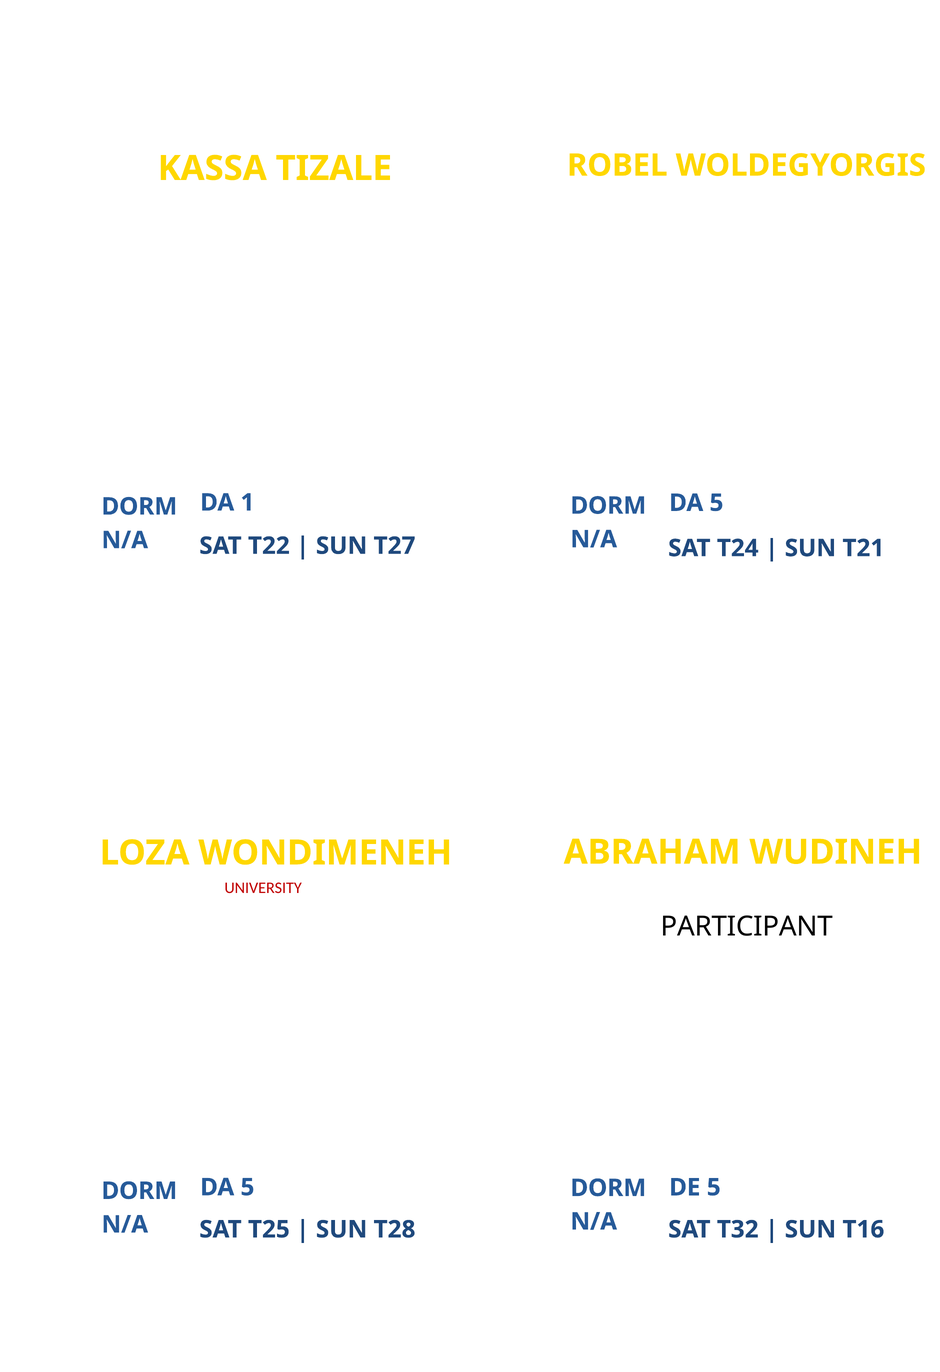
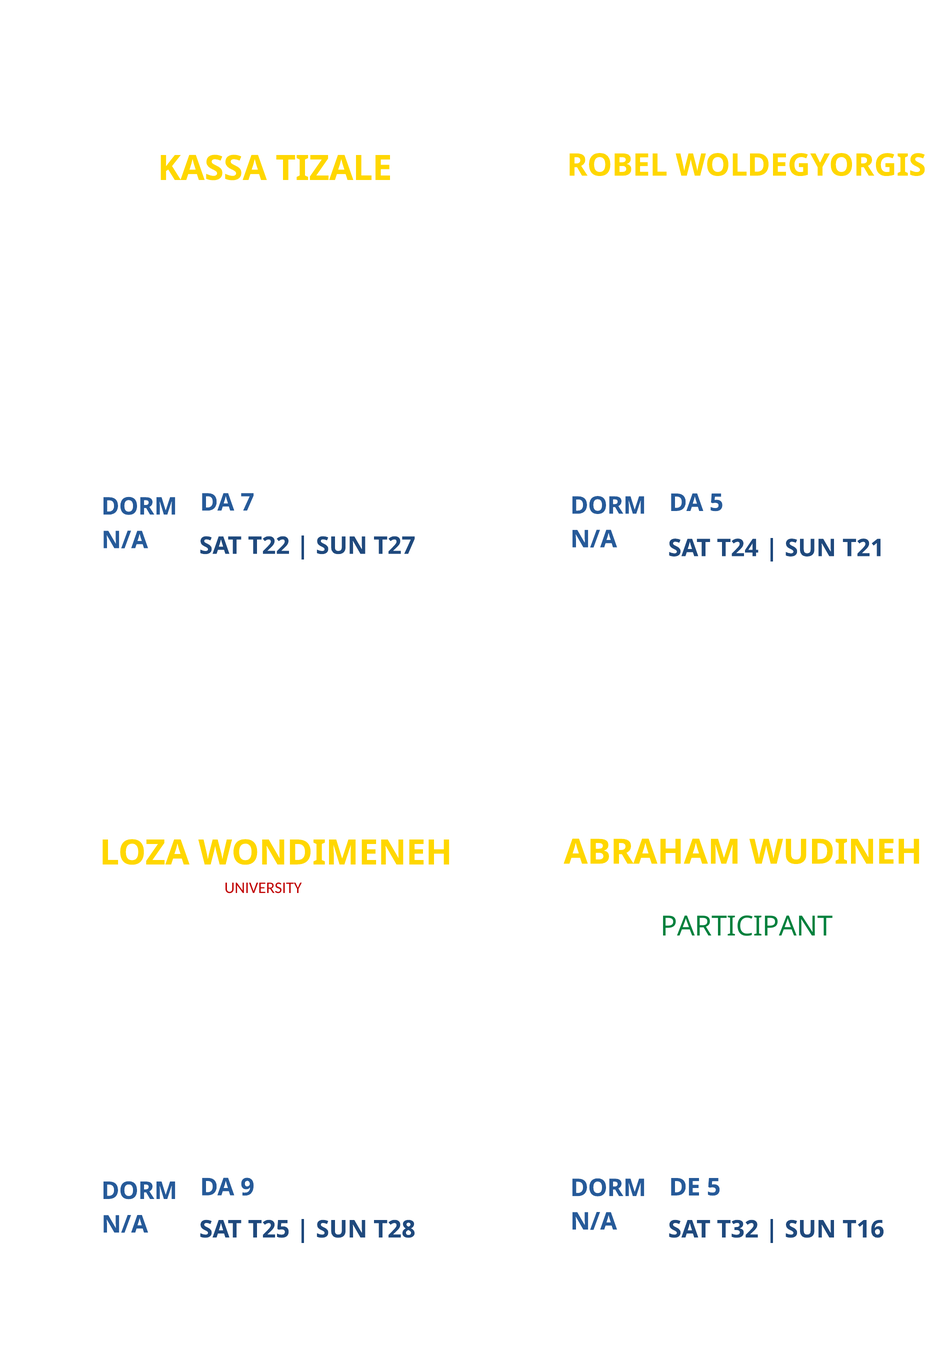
1: 1 -> 7
PARTICIPANT at (747, 927) colour: black -> green
5 at (247, 1188): 5 -> 9
